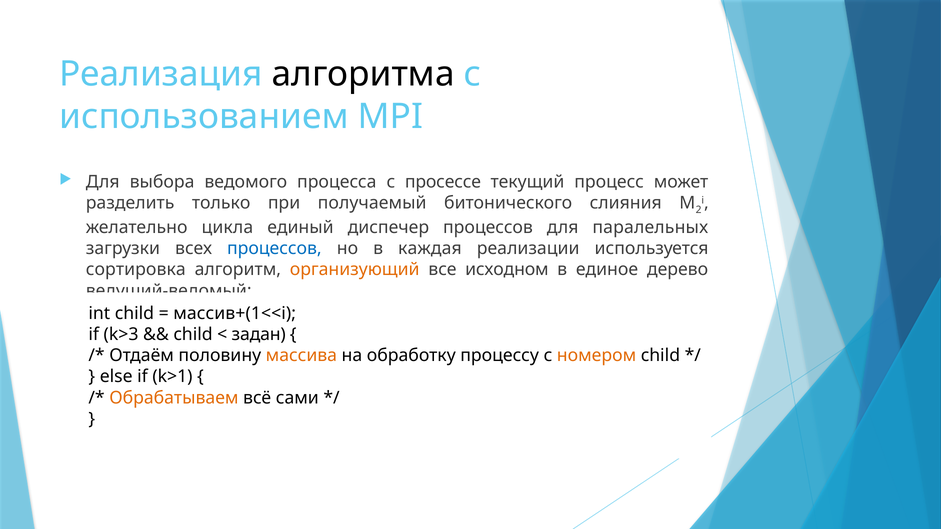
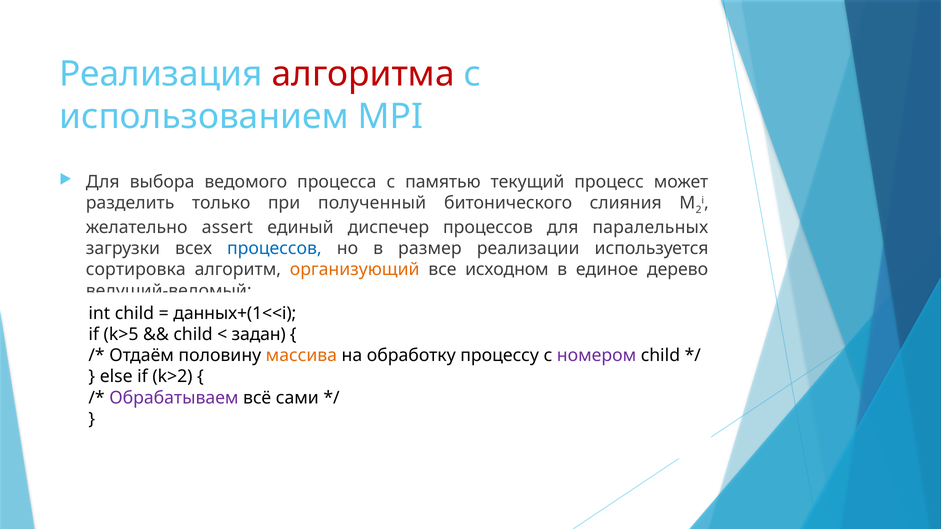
алгоритма colour: black -> red
просессе: просессе -> памятью
получаемый: получаемый -> полученный
цикла: цикла -> assert
каждая: каждая -> размер
массив+(1<<i: массив+(1<<i -> данных+(1<<i
k>3: k>3 -> k>5
номером colour: orange -> purple
k>1: k>1 -> k>2
Обрабатываем colour: orange -> purple
